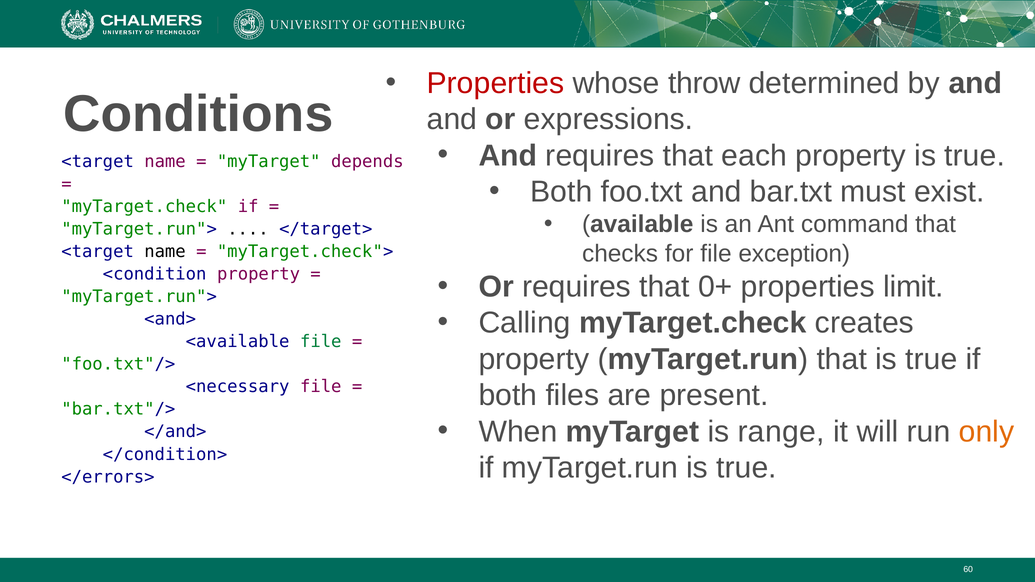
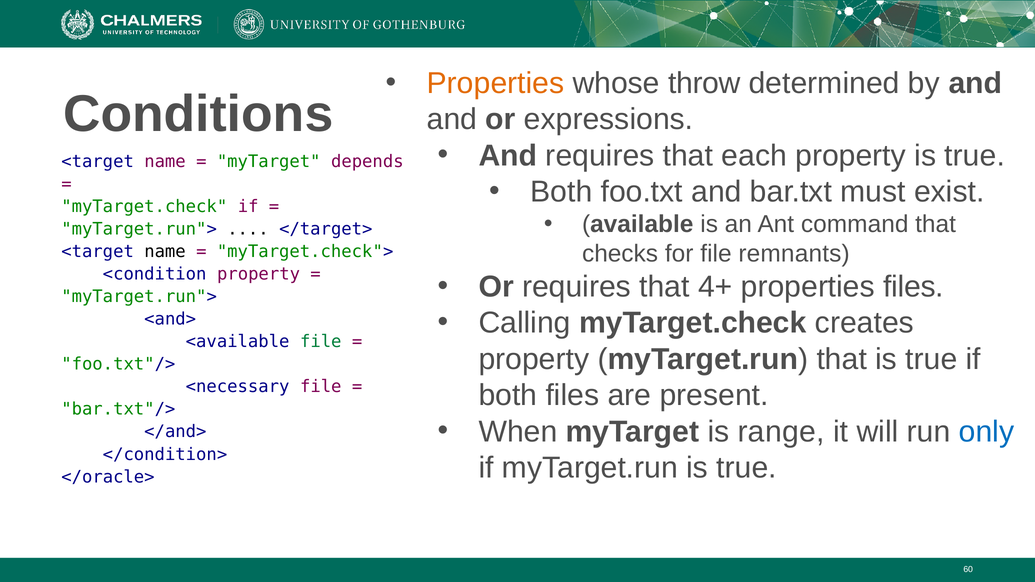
Properties at (496, 83) colour: red -> orange
exception: exception -> remnants
0+: 0+ -> 4+
properties limit: limit -> files
only colour: orange -> blue
</errors>: </errors> -> </oracle>
